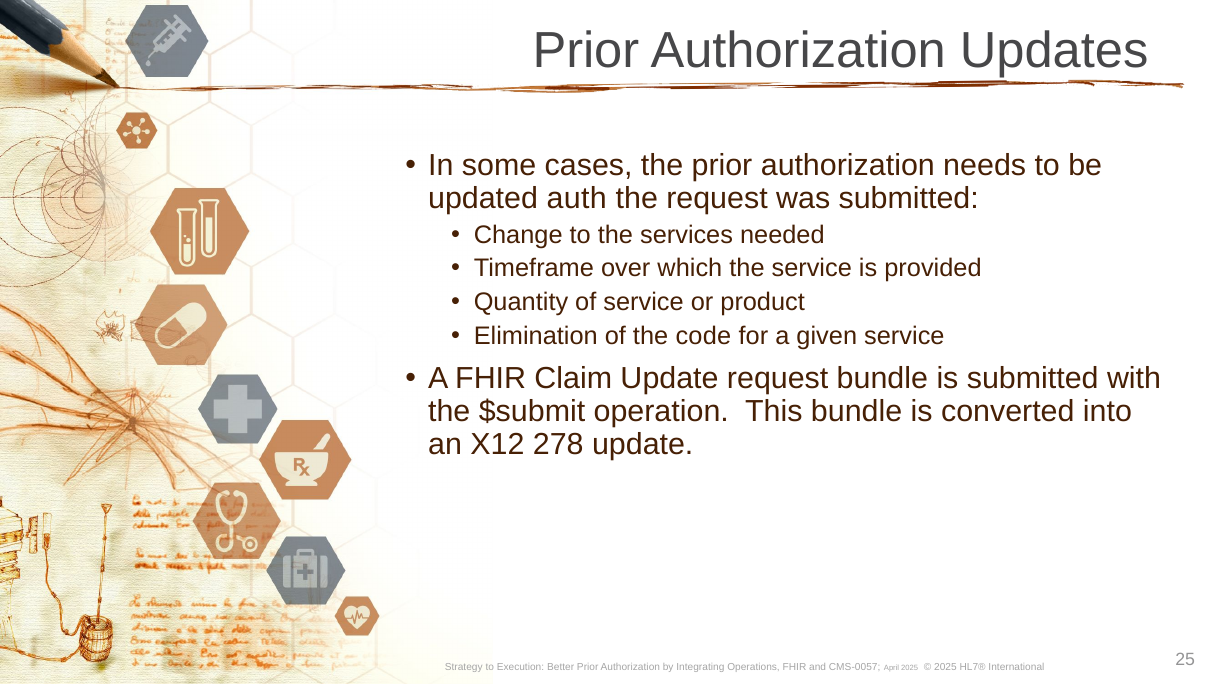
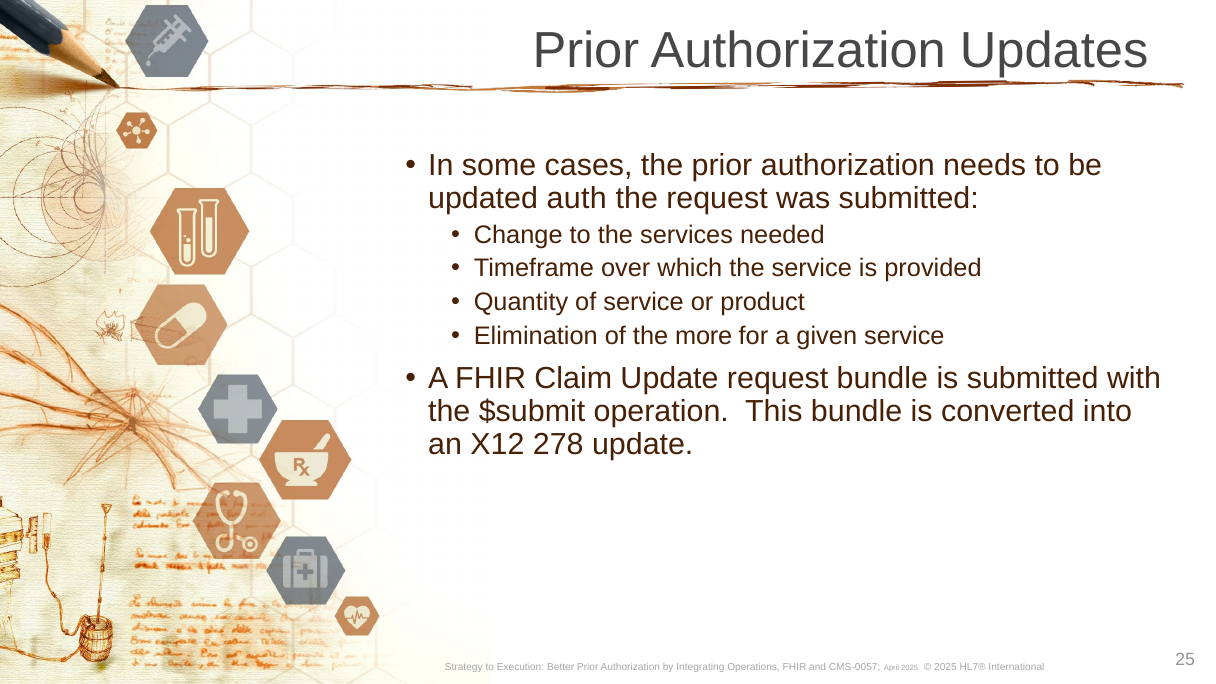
code: code -> more
